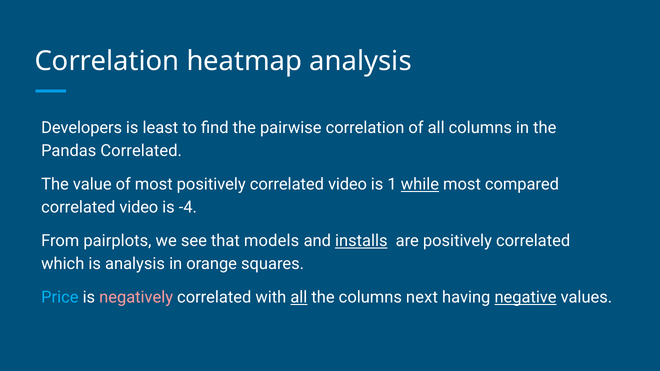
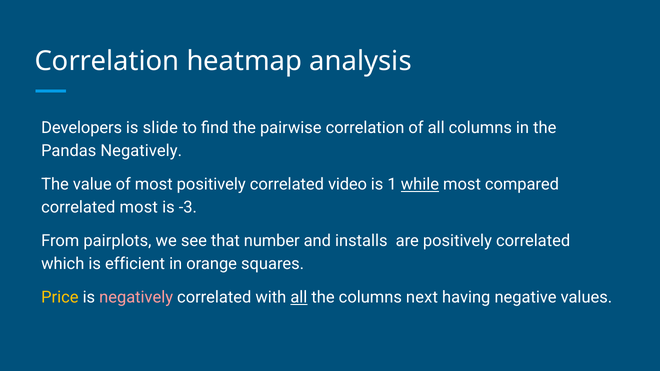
least: least -> slide
Pandas Correlated: Correlated -> Negatively
video at (139, 207): video -> most
-4: -4 -> -3
models: models -> number
installs underline: present -> none
is analysis: analysis -> efficient
Price colour: light blue -> yellow
negative underline: present -> none
